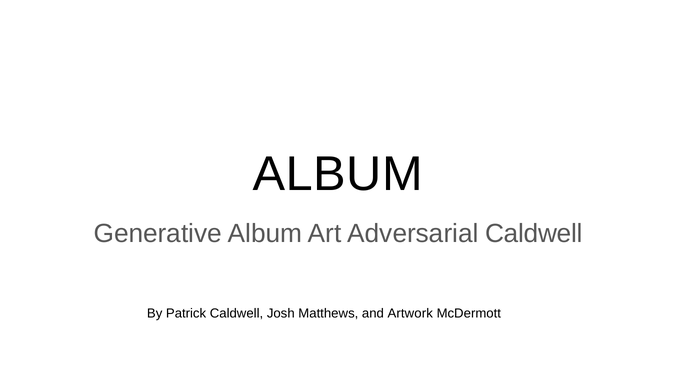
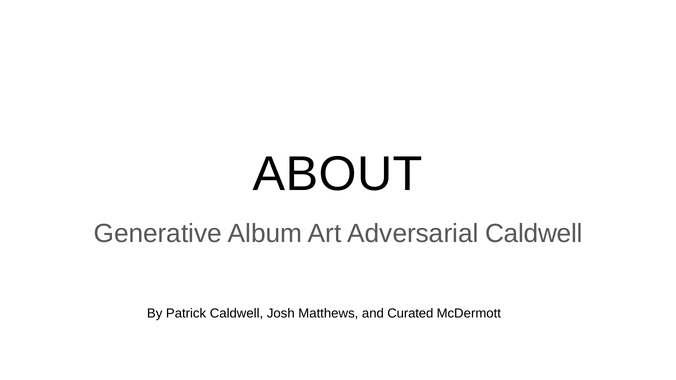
ALBUM at (338, 174): ALBUM -> ABOUT
Artwork: Artwork -> Curated
